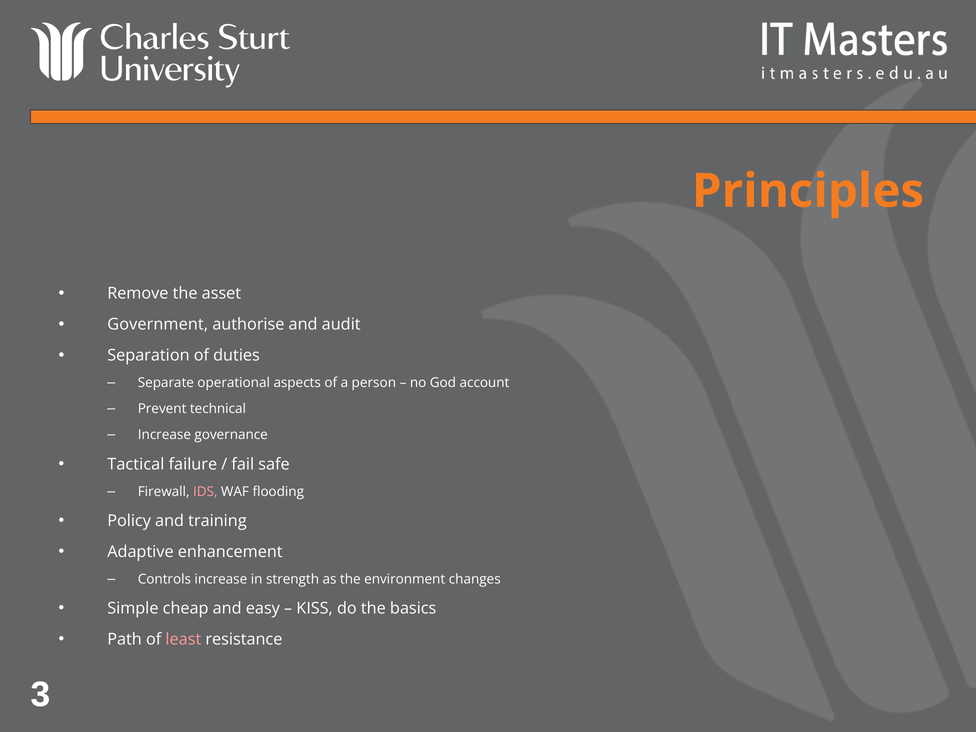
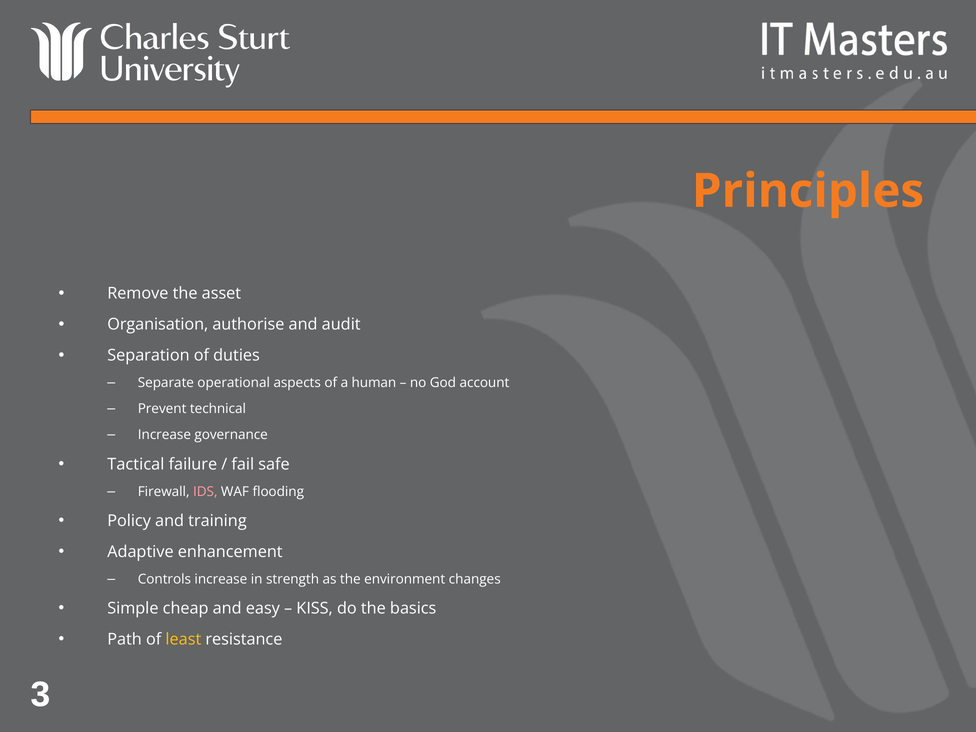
Government: Government -> Organisation
person: person -> human
least colour: pink -> yellow
